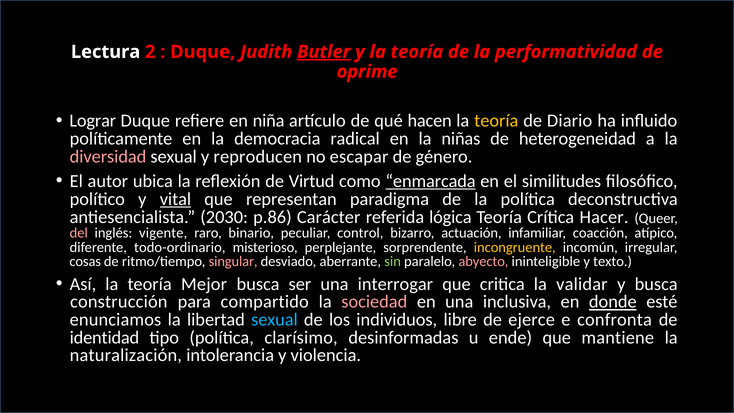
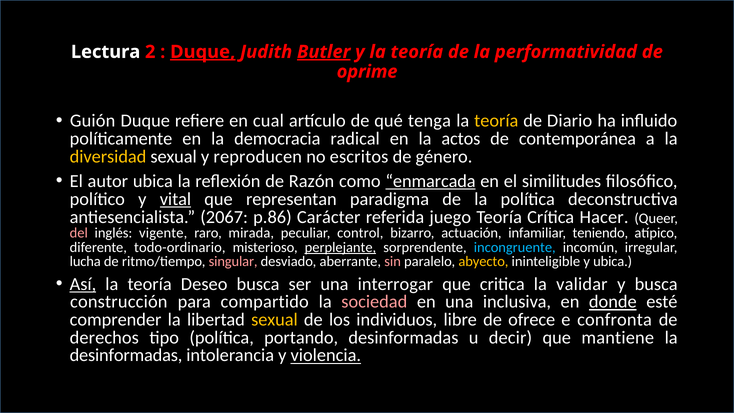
Duque at (203, 52) underline: none -> present
Lograr: Lograr -> Guión
niña: niña -> cual
hacen: hacen -> tenga
niñas: niñas -> actos
heterogeneidad: heterogeneidad -> contemporánea
diversidad colour: pink -> yellow
escapar: escapar -> escritos
Virtud: Virtud -> Razón
2030: 2030 -> 2067
lógica: lógica -> juego
binario: binario -> mirada
coacción: coacción -> teniendo
perplejante underline: none -> present
incongruente colour: yellow -> light blue
cosas: cosas -> lucha
sin colour: light green -> pink
abyecto colour: pink -> yellow
y texto: texto -> ubica
Así underline: none -> present
Mejor: Mejor -> Deseo
enunciamos: enunciamos -> comprender
sexual at (274, 320) colour: light blue -> yellow
ejerce: ejerce -> ofrece
identidad: identidad -> derechos
clarísimo: clarísimo -> portando
ende: ende -> decir
naturalización at (126, 355): naturalización -> desinformadas
violencia underline: none -> present
